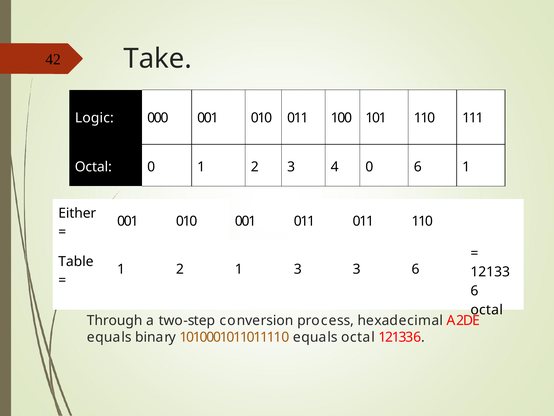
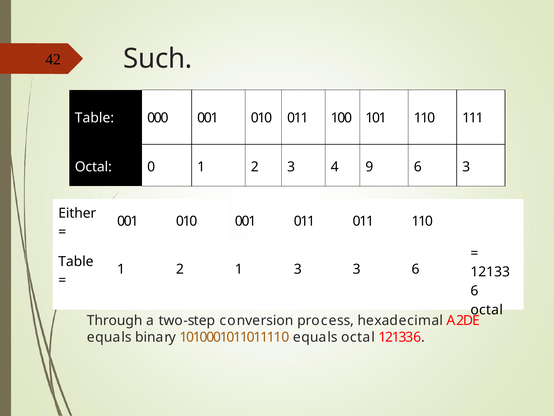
Take: Take -> Such
Logic at (94, 118): Logic -> Table
4 0: 0 -> 9
6 1: 1 -> 3
